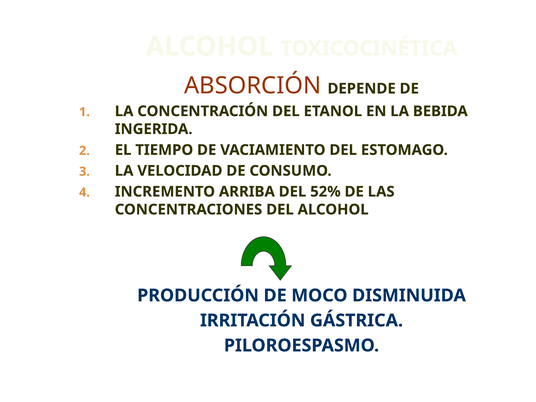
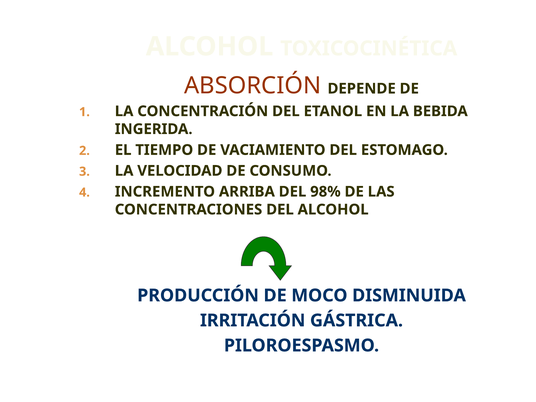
52%: 52% -> 98%
